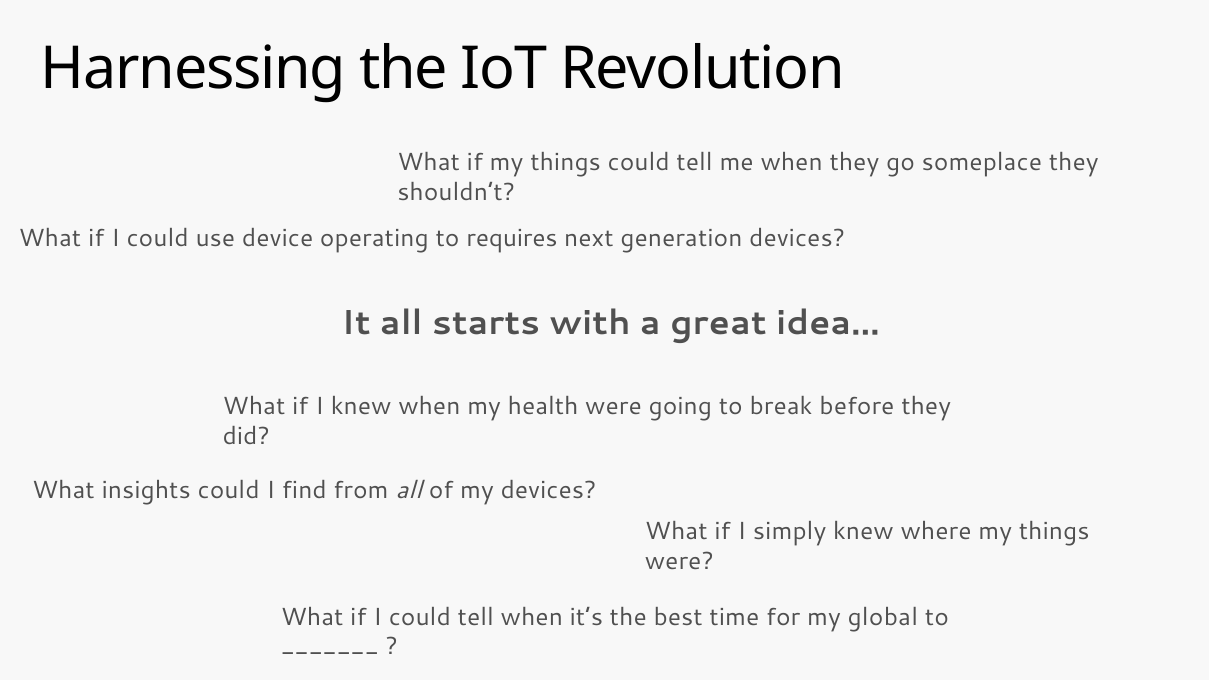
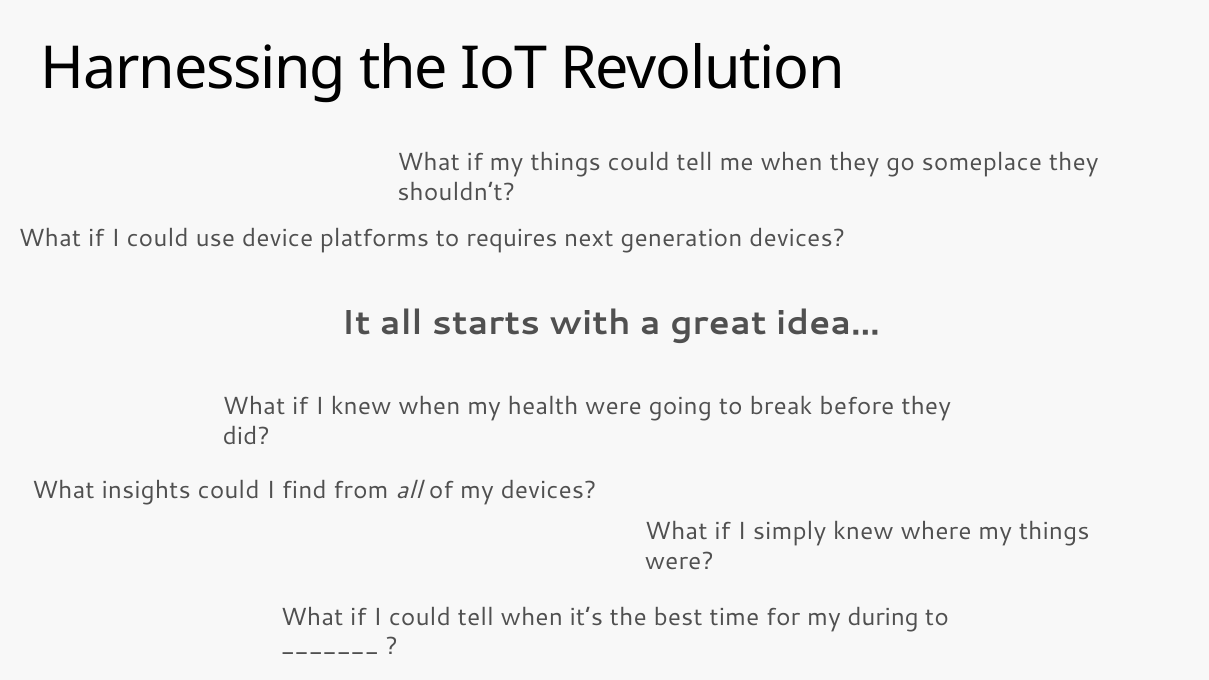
operating: operating -> platforms
global: global -> during
